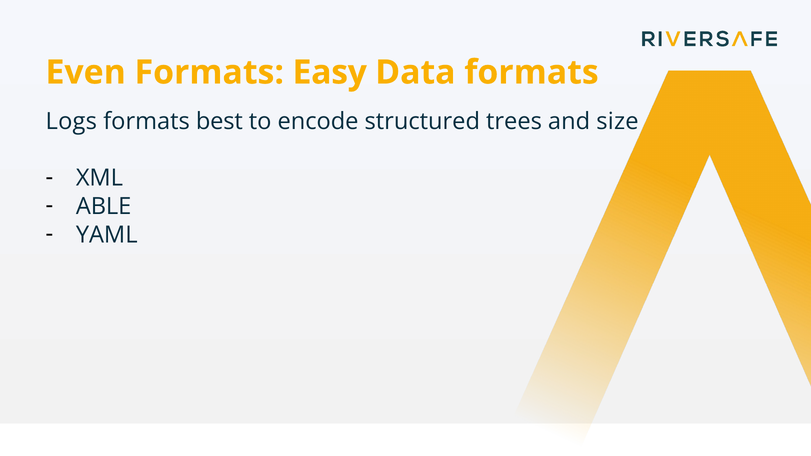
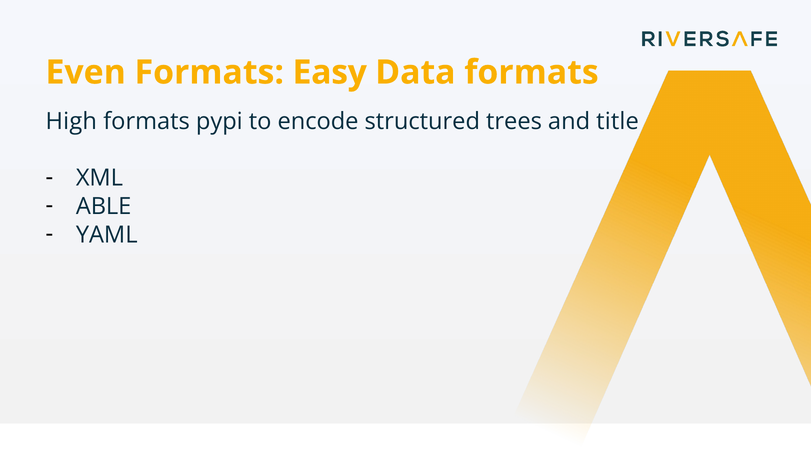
Logs: Logs -> High
best: best -> pypi
size: size -> title
